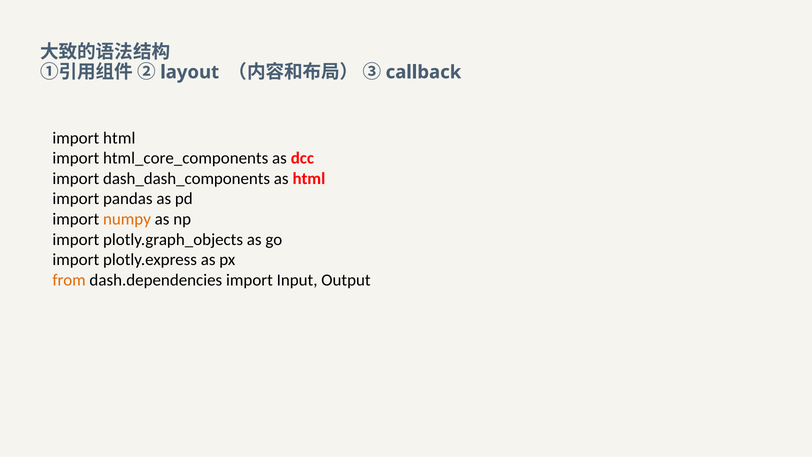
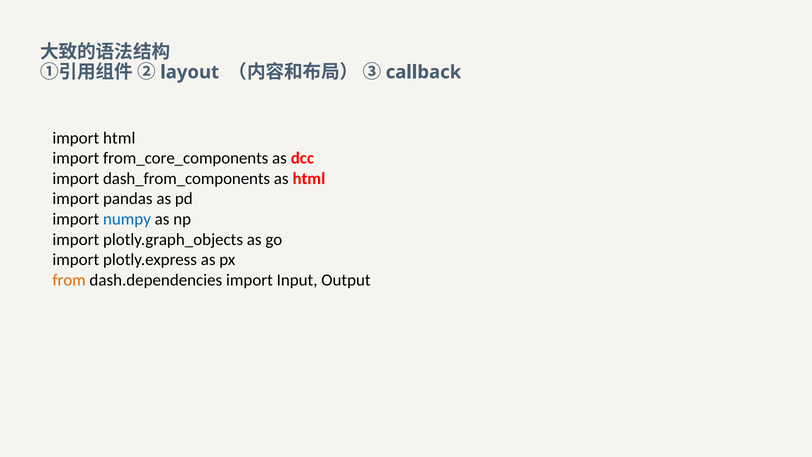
html_core_components: html_core_components -> from_core_components
dash_dash_components: dash_dash_components -> dash_from_components
numpy colour: orange -> blue
